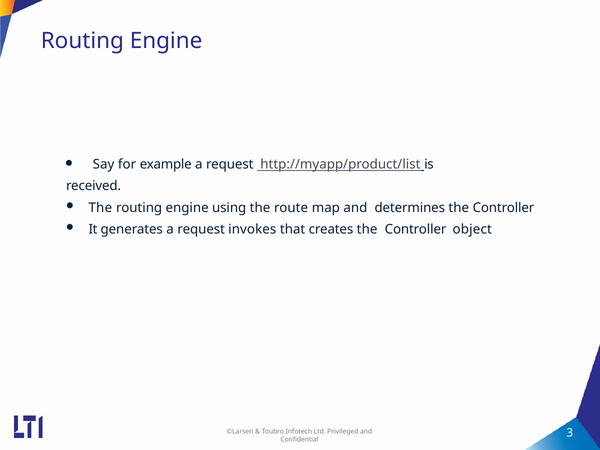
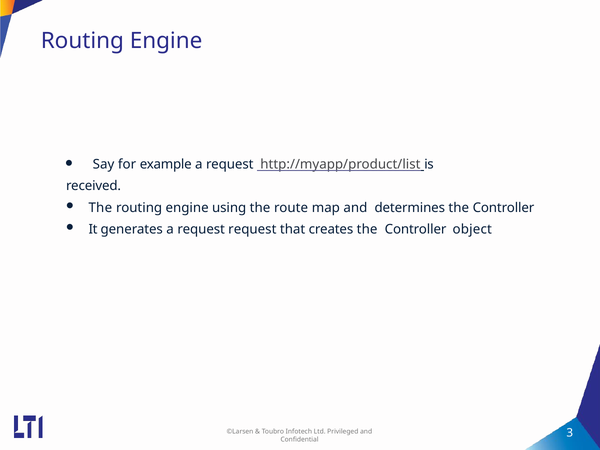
request invokes: invokes -> request
